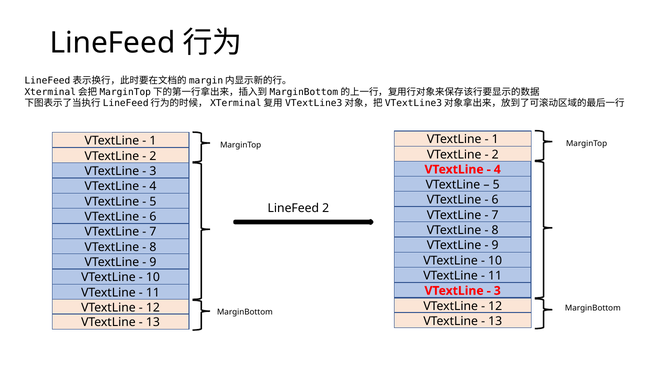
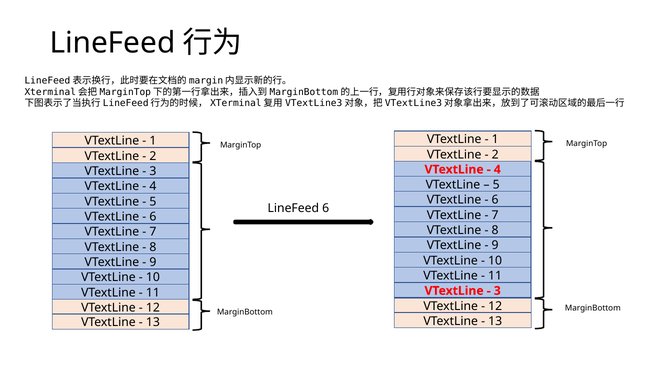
LineFeed 2: 2 -> 6
